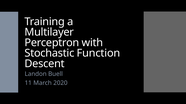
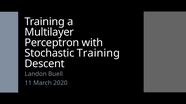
Stochastic Function: Function -> Training
